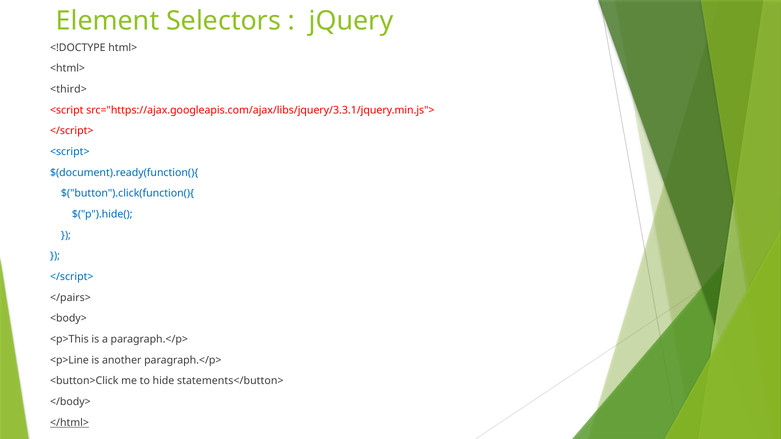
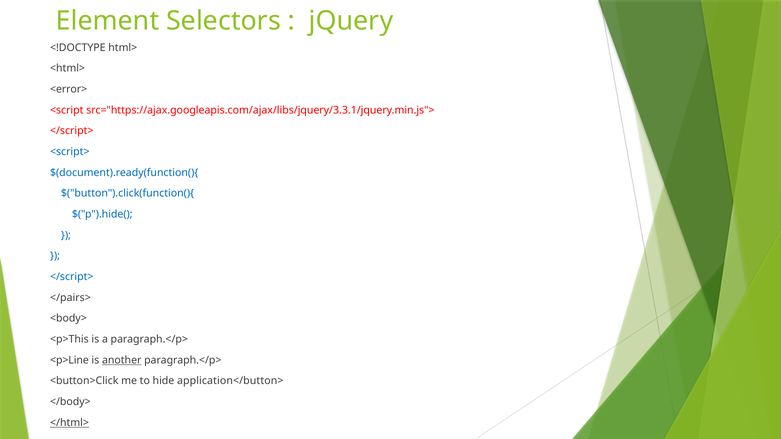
<third>: <third> -> <error>
another underline: none -> present
statements</button>: statements</button> -> application</button>
